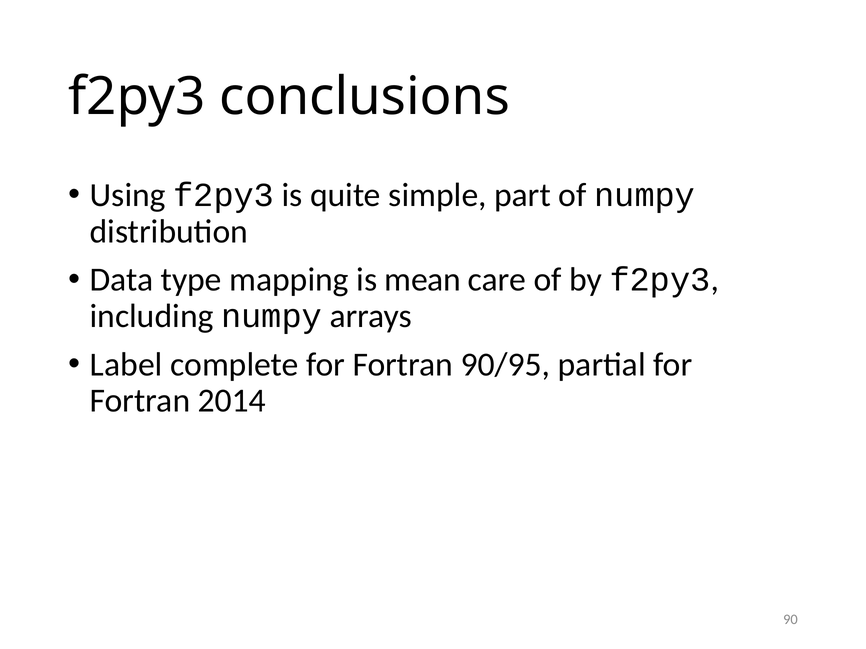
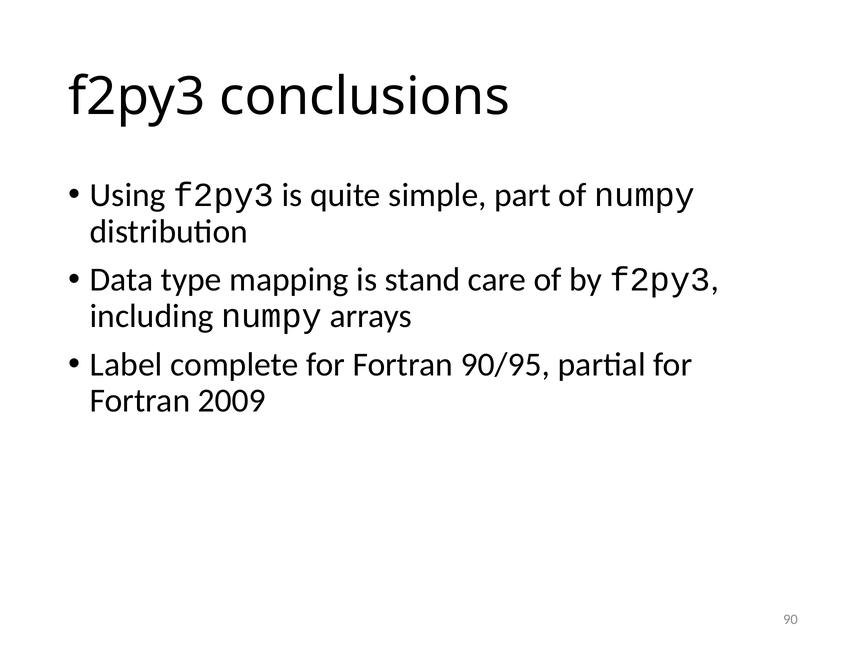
mean: mean -> stand
2014: 2014 -> 2009
